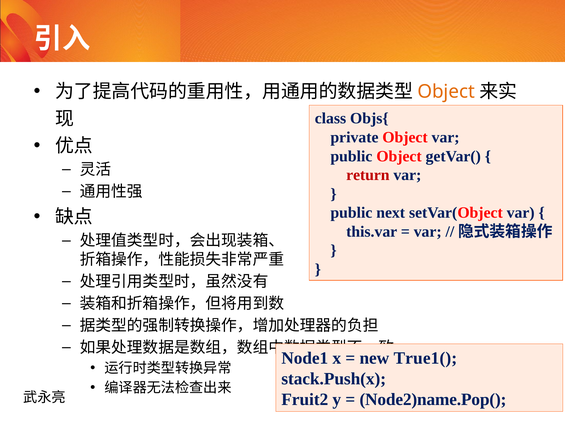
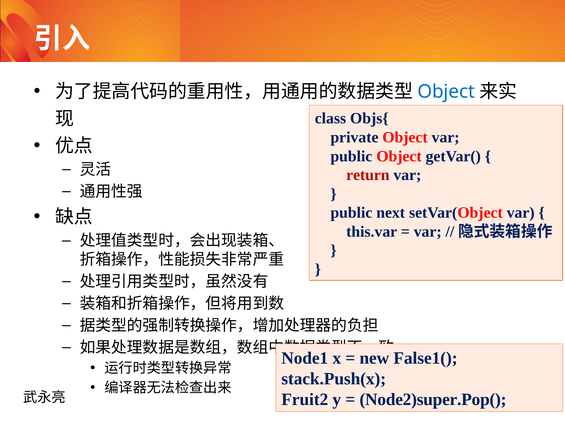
Object at (446, 92) colour: orange -> blue
True1(: True1( -> False1(
Node2)name.Pop(: Node2)name.Pop( -> Node2)super.Pop(
